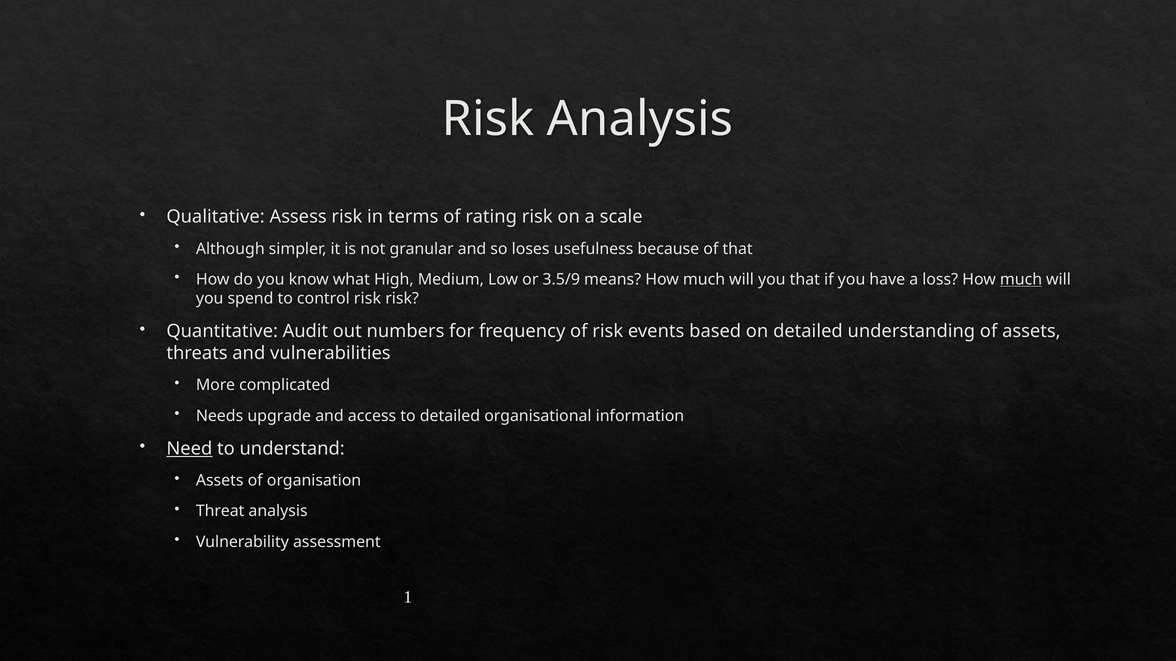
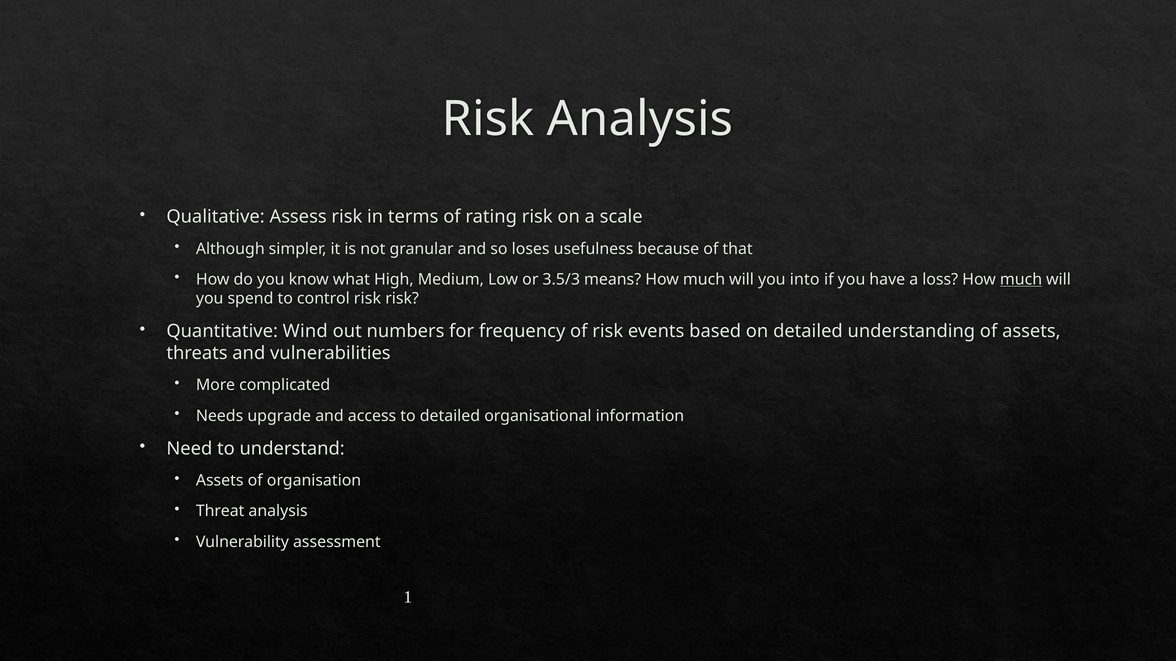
3.5/9: 3.5/9 -> 3.5/3
you that: that -> into
Audit: Audit -> Wind
Need underline: present -> none
